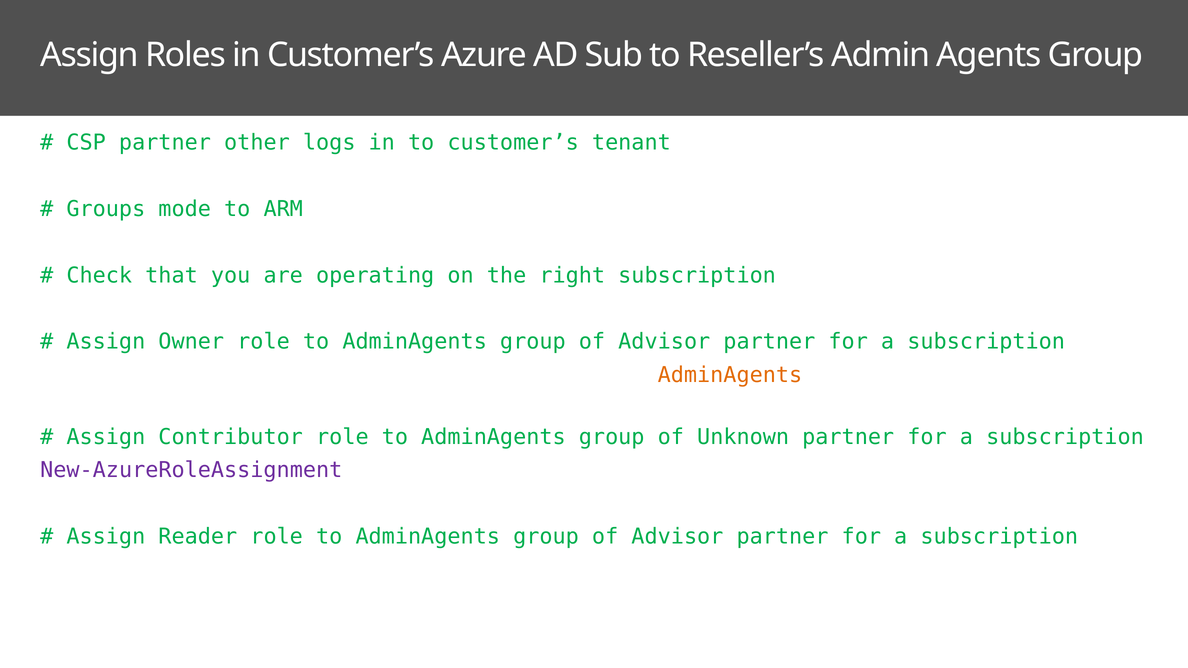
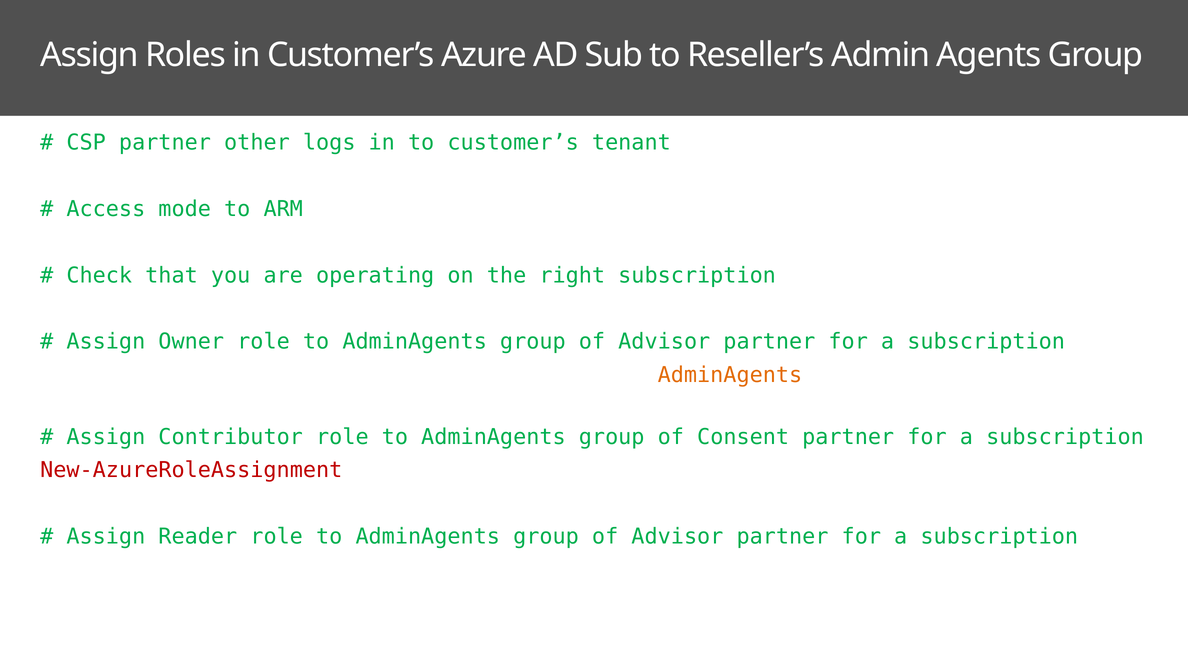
Groups: Groups -> Access
Unknown: Unknown -> Consent
New-AzureRoleAssignment at (191, 470) colour: purple -> red
